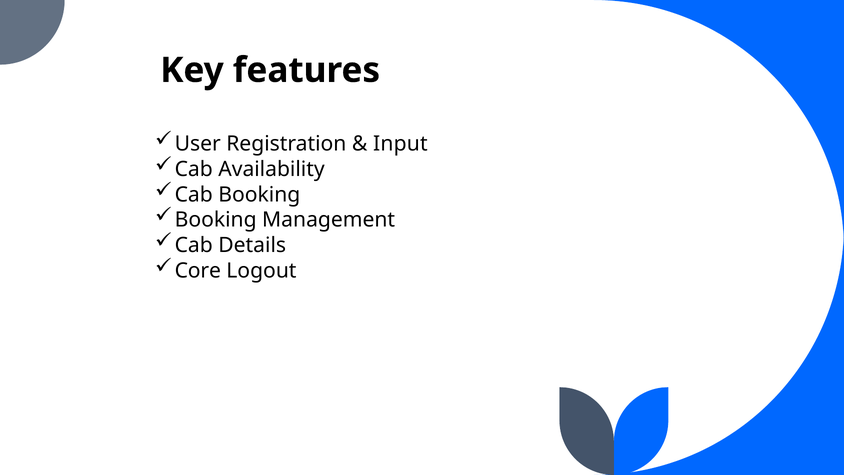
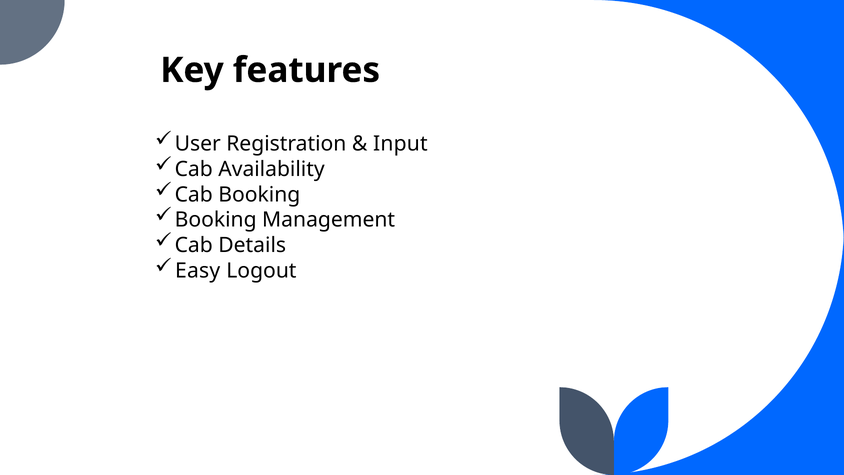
Core: Core -> Easy
